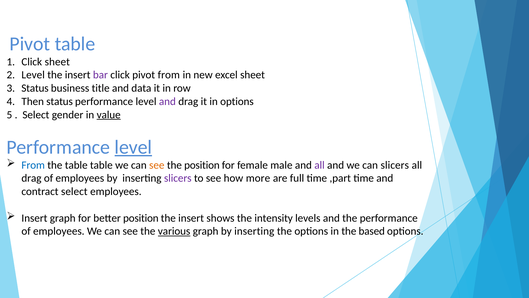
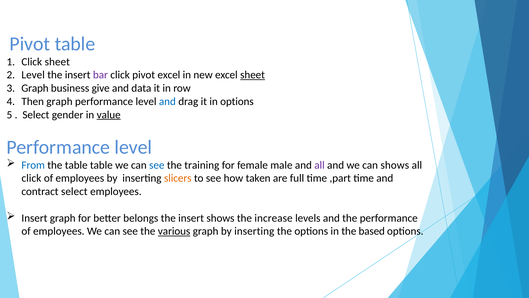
pivot from: from -> excel
sheet at (253, 75) underline: none -> present
Status at (35, 88): Status -> Graph
title: title -> give
Then status: status -> graph
and at (167, 101) colour: purple -> blue
level at (133, 147) underline: present -> none
see at (157, 165) colour: orange -> blue
the position: position -> training
can slicers: slicers -> shows
drag at (31, 178): drag -> click
slicers at (178, 178) colour: purple -> orange
more: more -> taken
better position: position -> belongs
intensity: intensity -> increase
